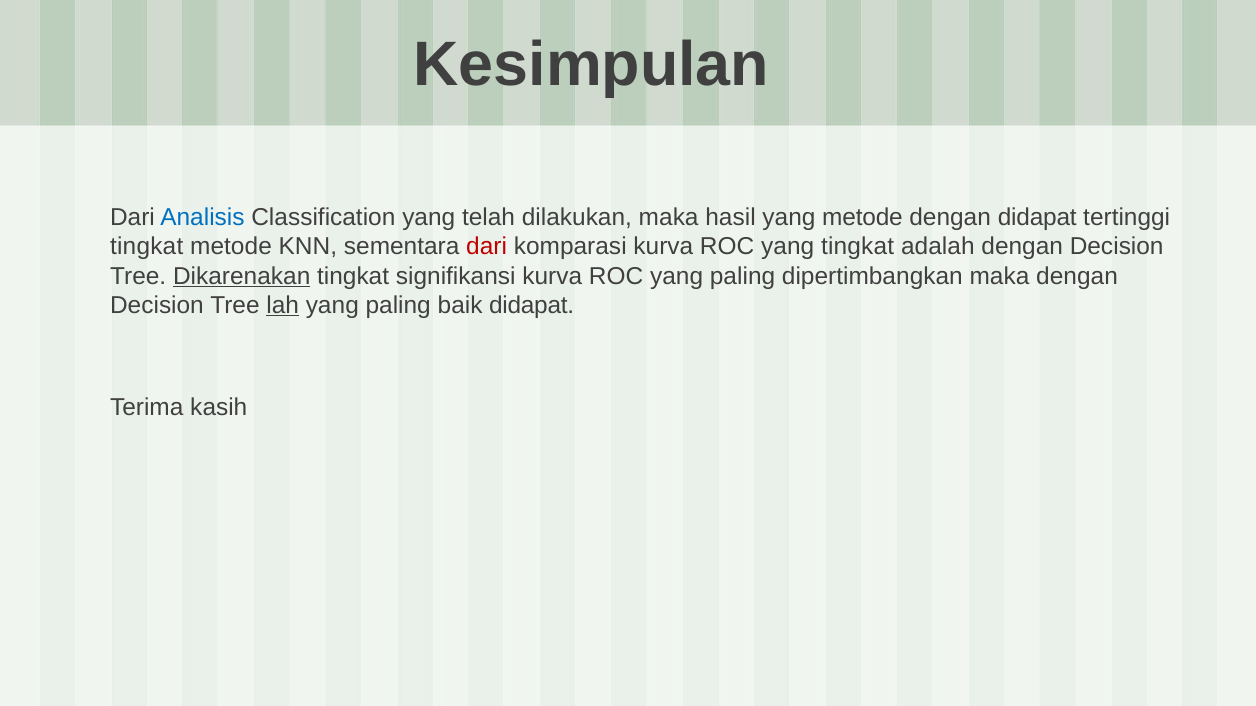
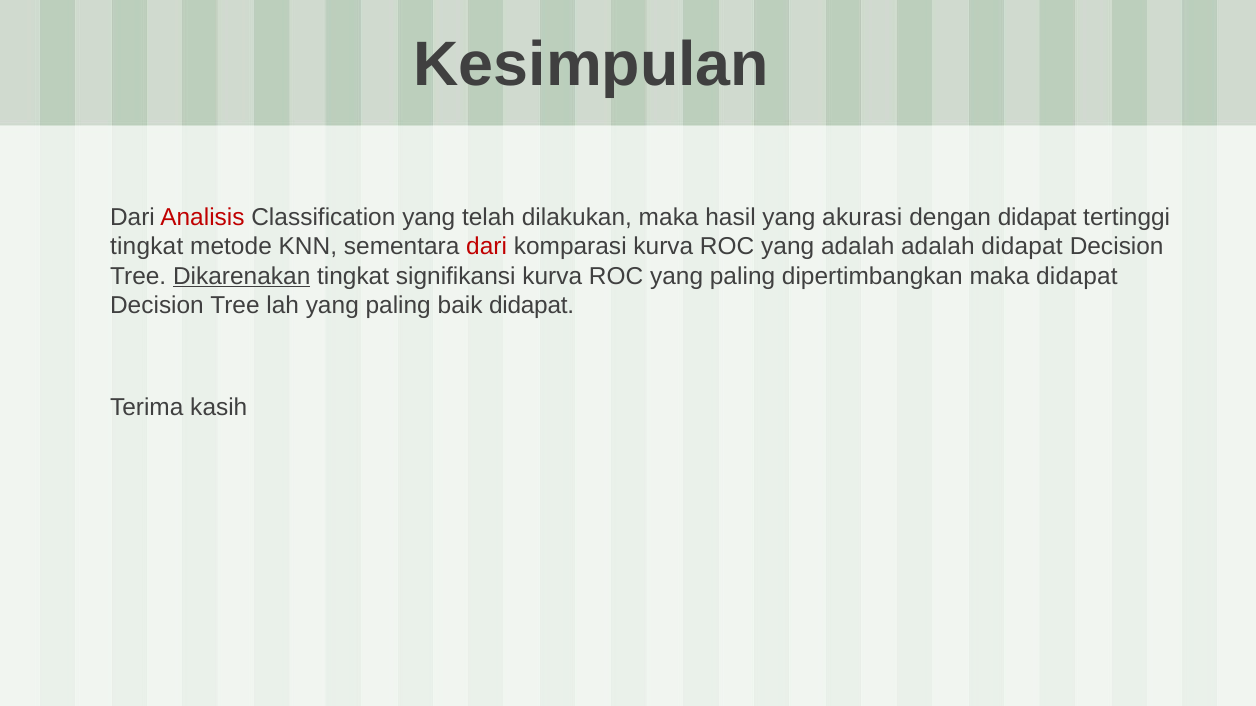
Analisis colour: blue -> red
yang metode: metode -> akurasi
yang tingkat: tingkat -> adalah
adalah dengan: dengan -> didapat
maka dengan: dengan -> didapat
lah underline: present -> none
